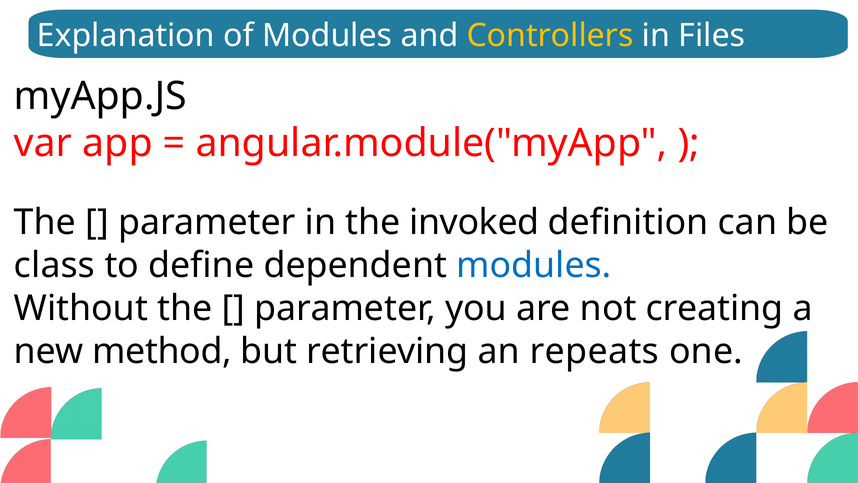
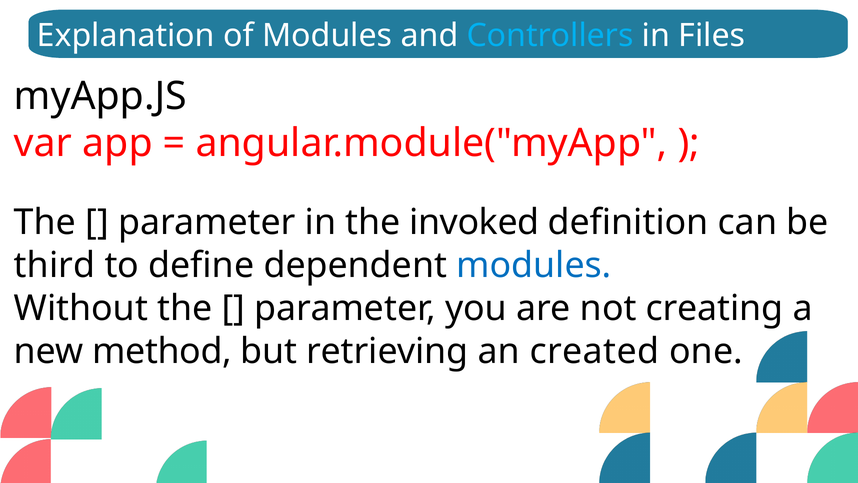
Controllers colour: yellow -> light blue
class: class -> third
repeats: repeats -> created
